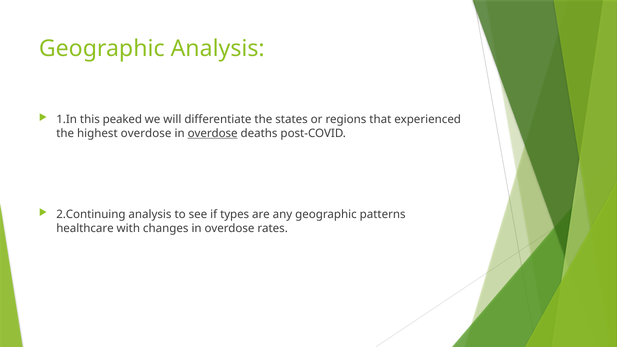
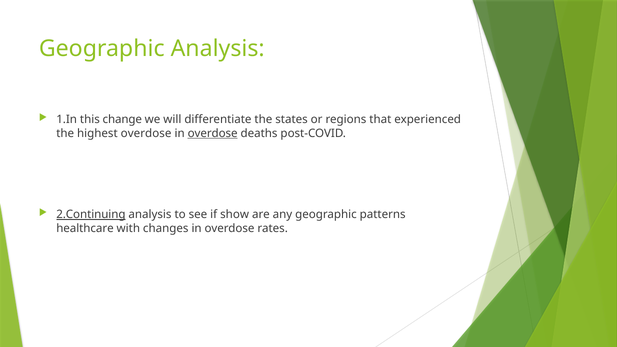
peaked: peaked -> change
2.Continuing underline: none -> present
types: types -> show
